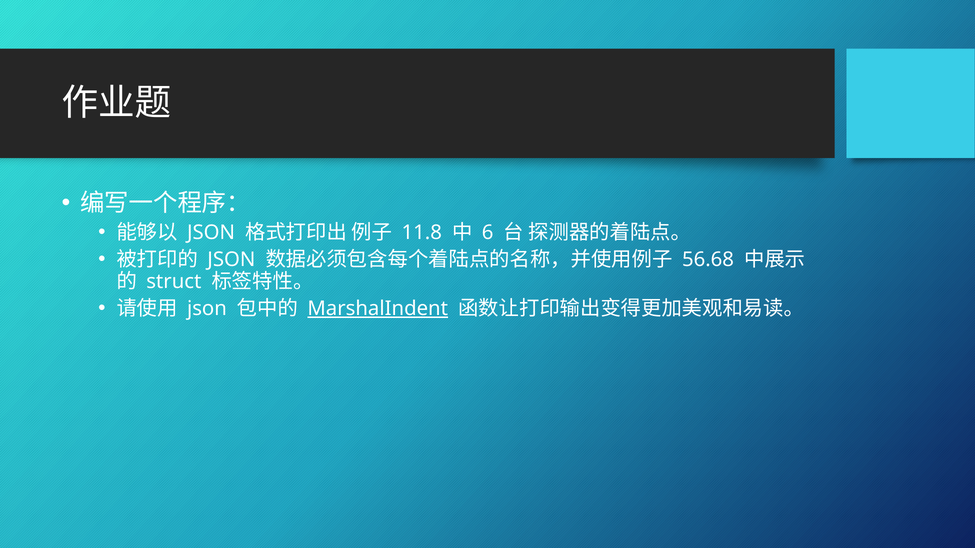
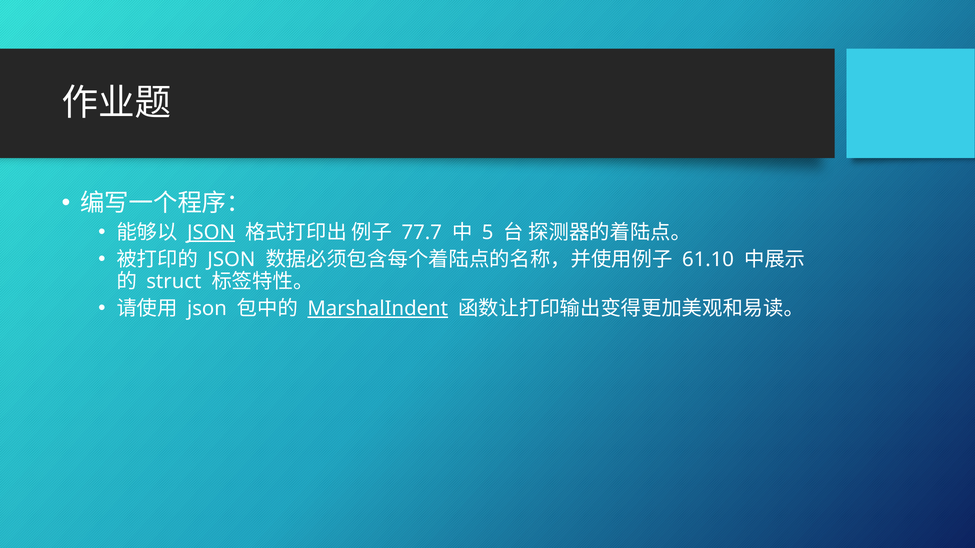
JSON at (211, 233) underline: none -> present
11.8: 11.8 -> 77.7
6: 6 -> 5
56.68: 56.68 -> 61.10
